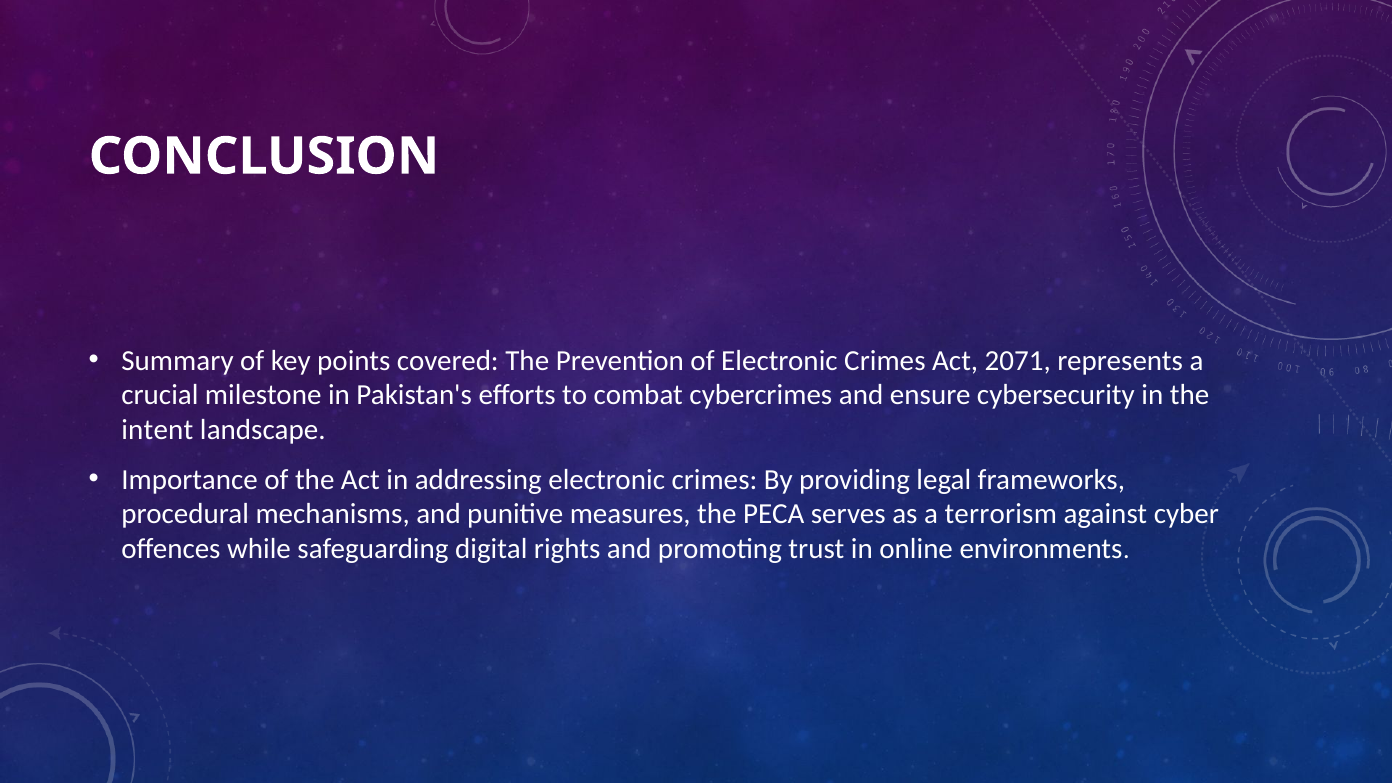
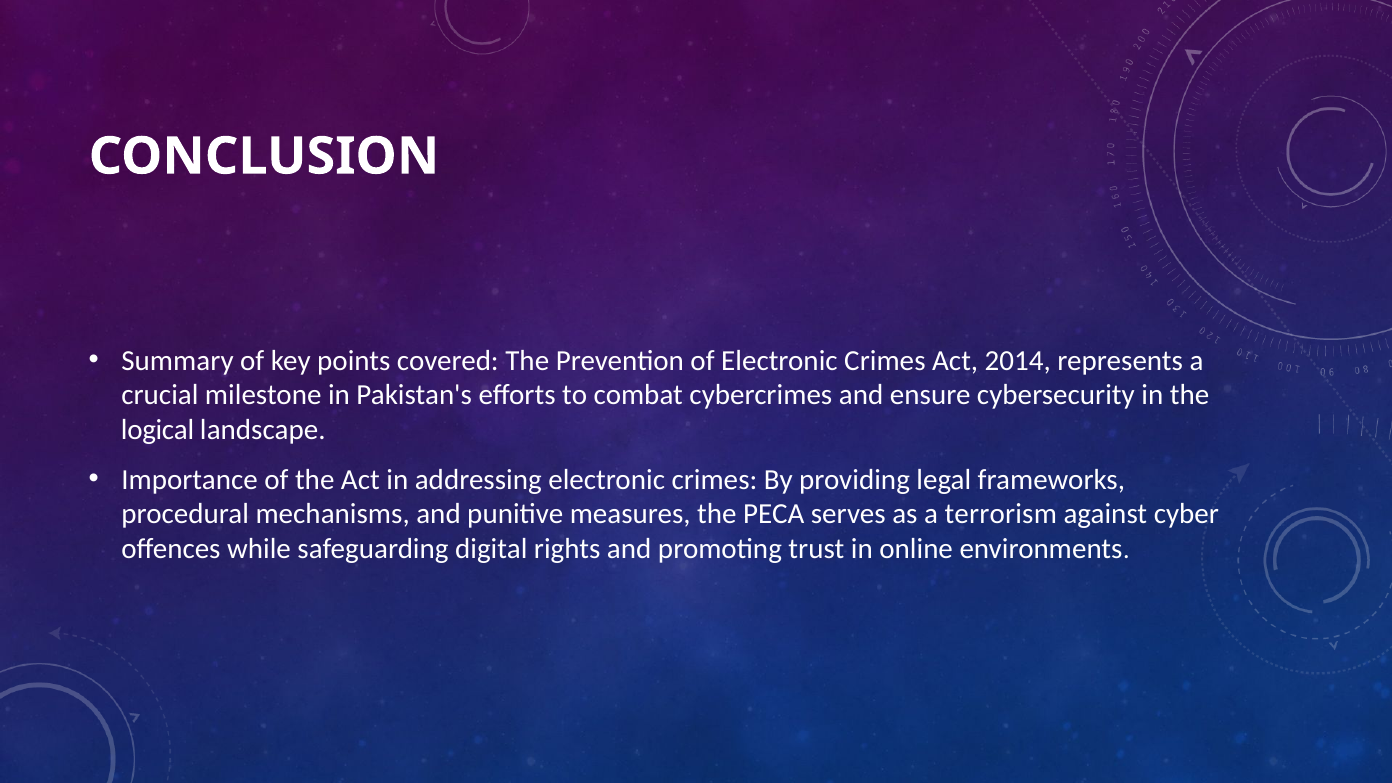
2071: 2071 -> 2014
intent: intent -> logical
